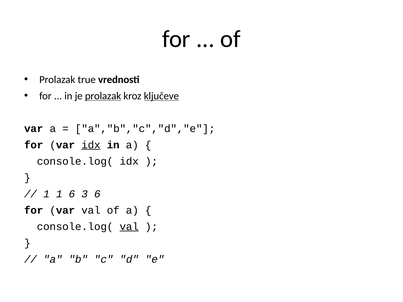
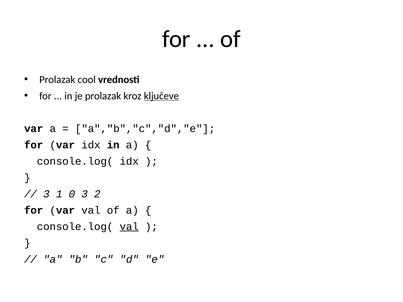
true: true -> cool
prolazak at (103, 96) underline: present -> none
idx at (91, 145) underline: present -> none
1 at (46, 194): 1 -> 3
1 6: 6 -> 0
3 6: 6 -> 2
